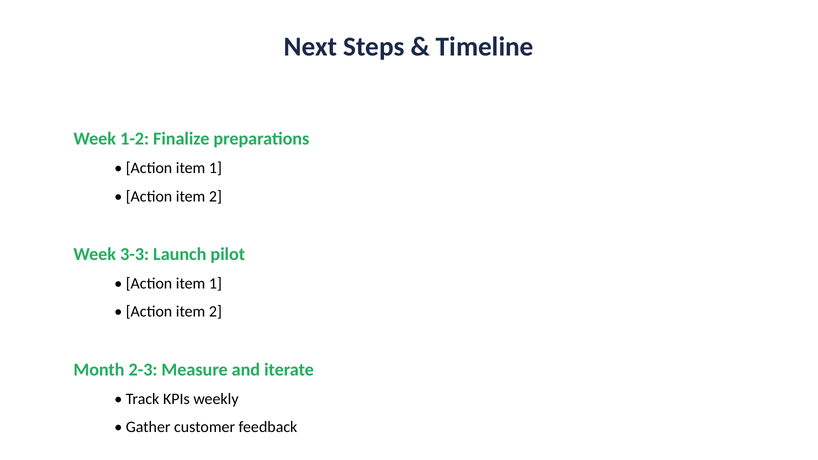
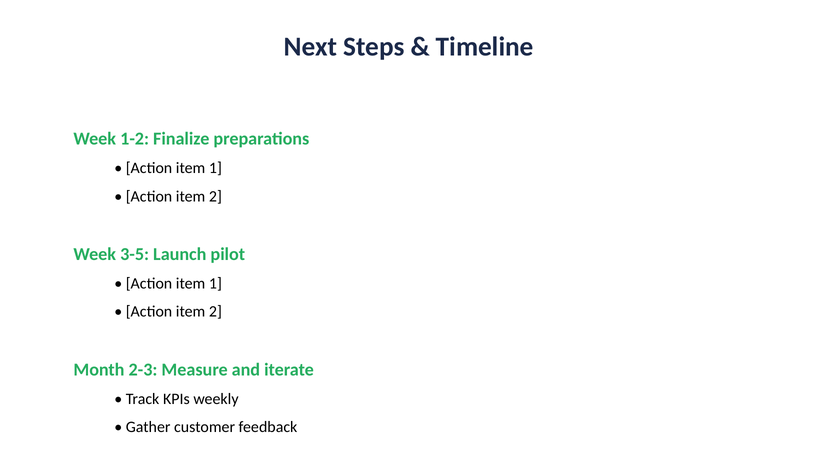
3-3: 3-3 -> 3-5
